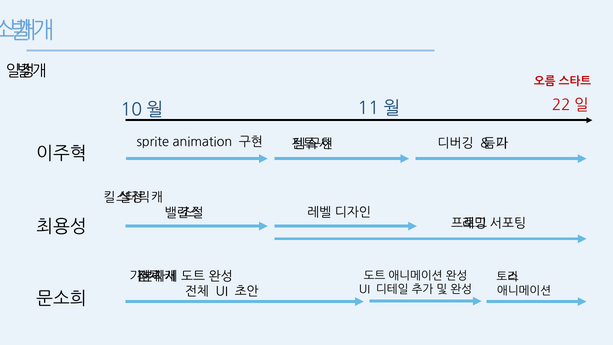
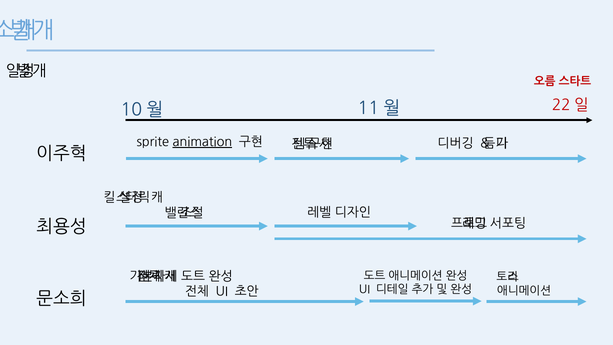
animation underline: none -> present
